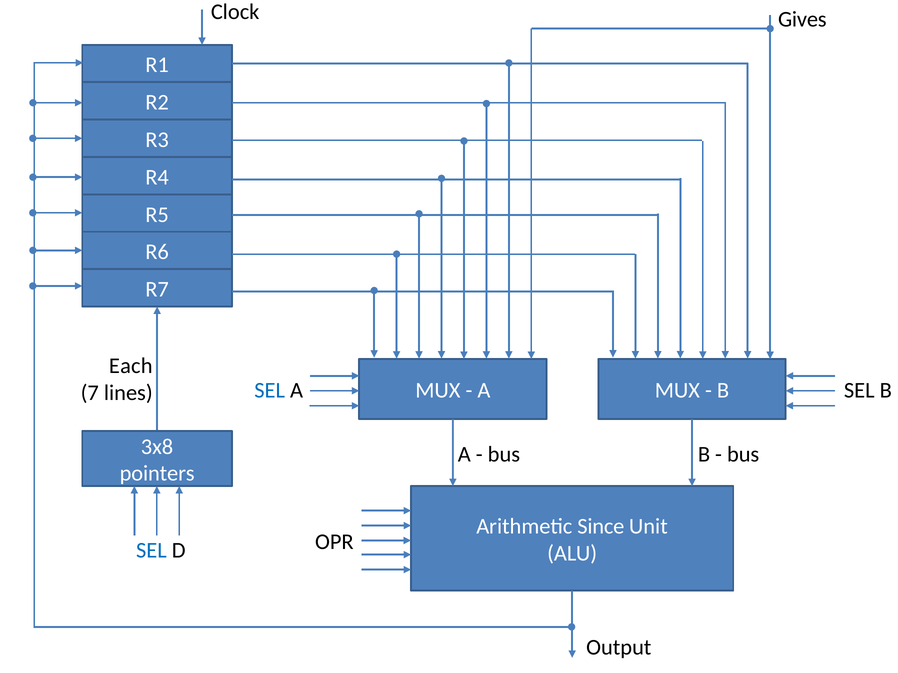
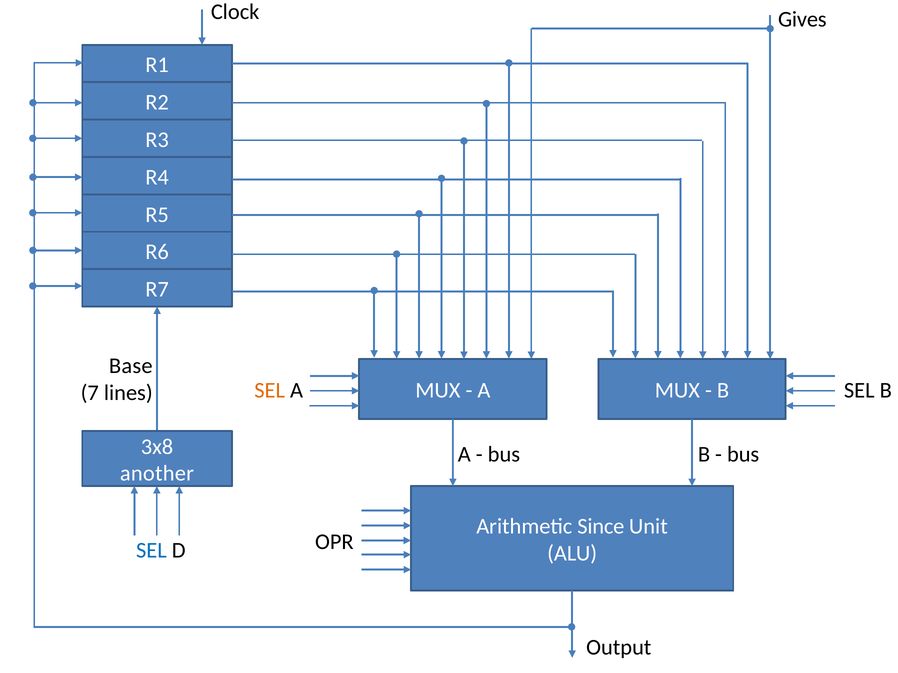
Each: Each -> Base
SEL at (270, 391) colour: blue -> orange
pointers: pointers -> another
